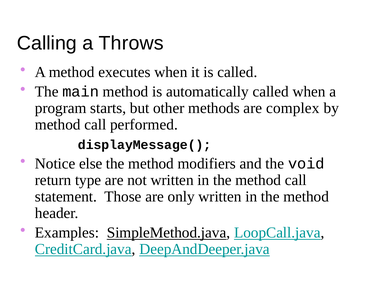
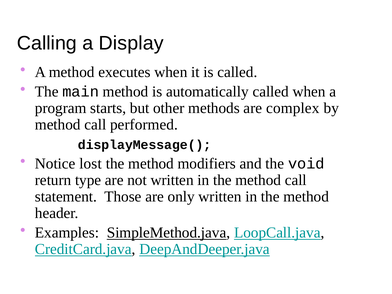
Throws: Throws -> Display
else: else -> lost
